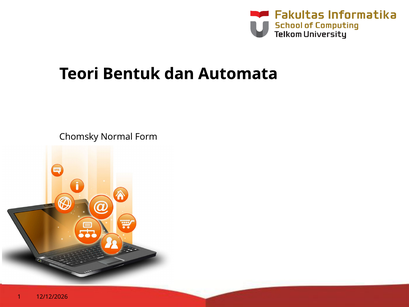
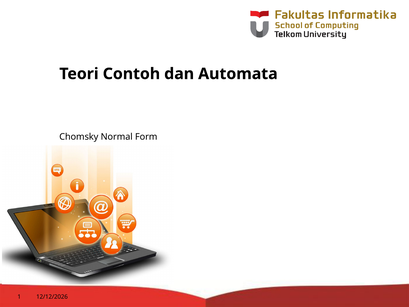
Bentuk: Bentuk -> Contoh
